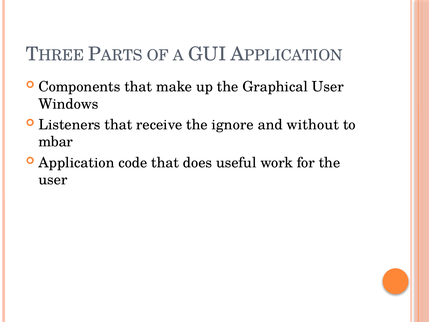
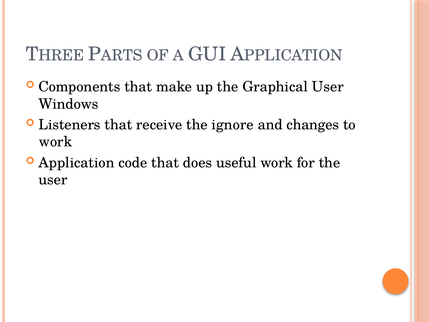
without: without -> changes
mbar at (56, 142): mbar -> work
